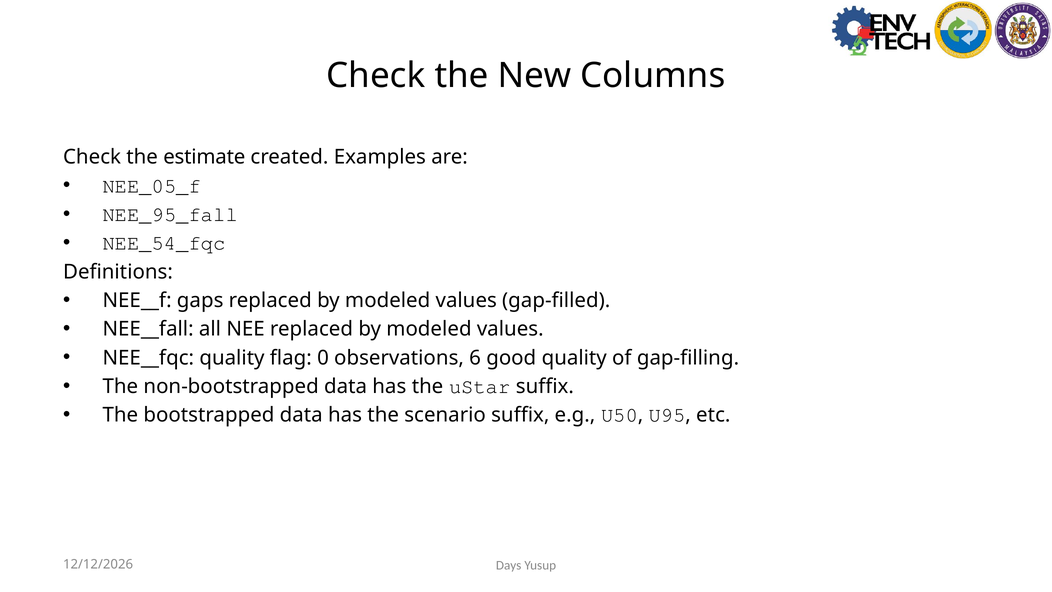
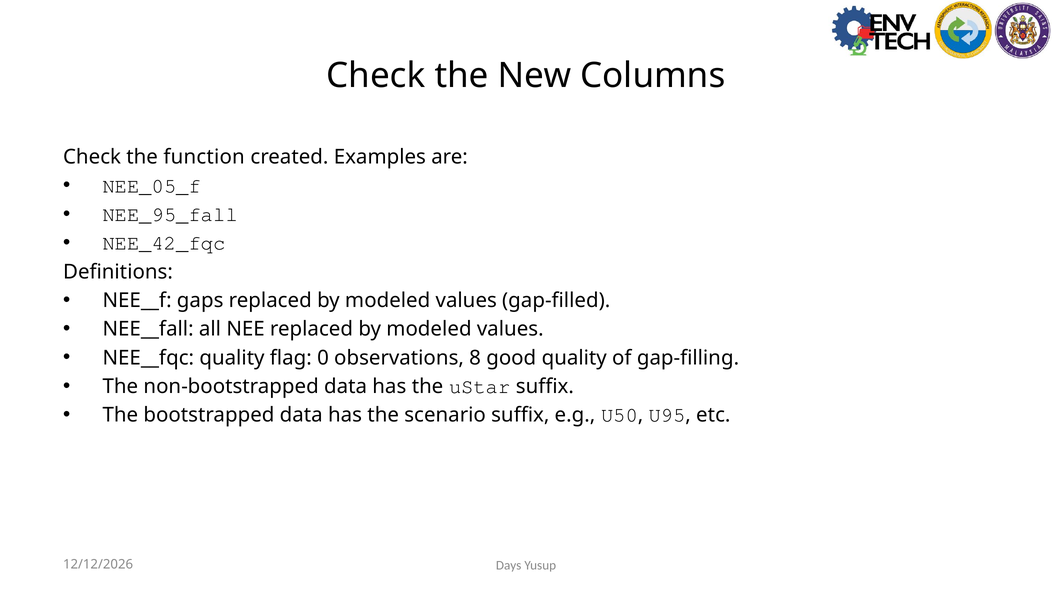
estimate: estimate -> function
NEE_54_fqc: NEE_54_fqc -> NEE_42_fqc
6: 6 -> 8
